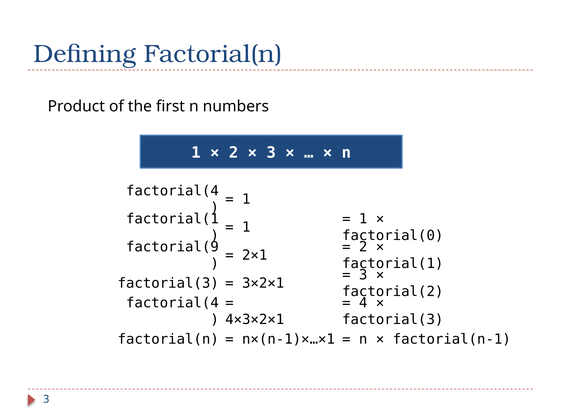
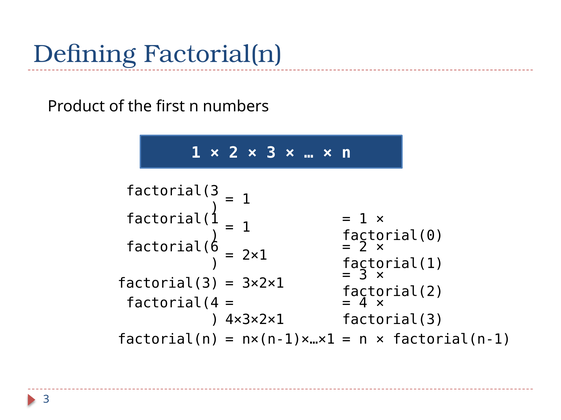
factorial(4 at (172, 191): factorial(4 -> factorial(3
factorial(9: factorial(9 -> factorial(6
